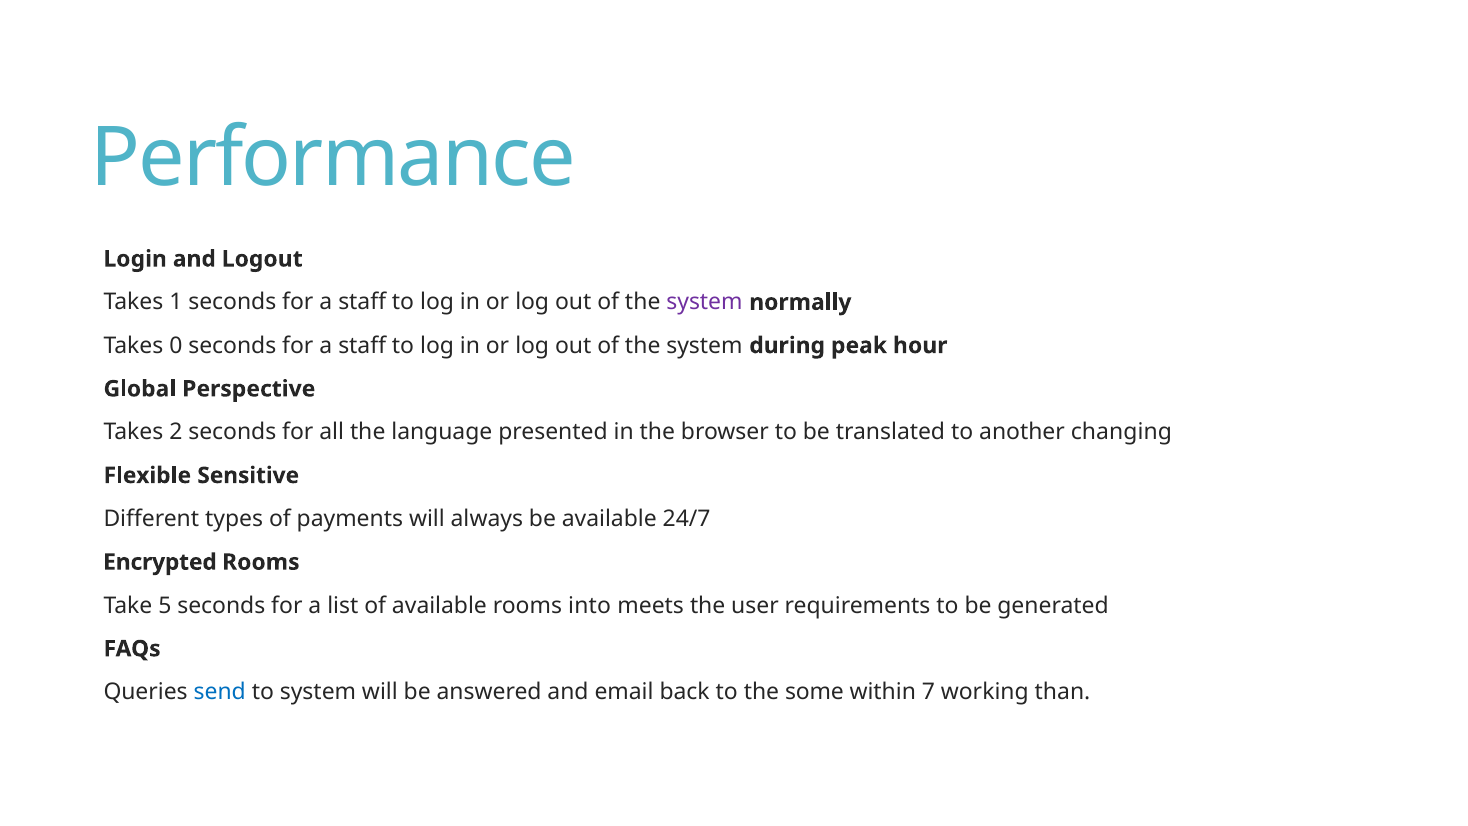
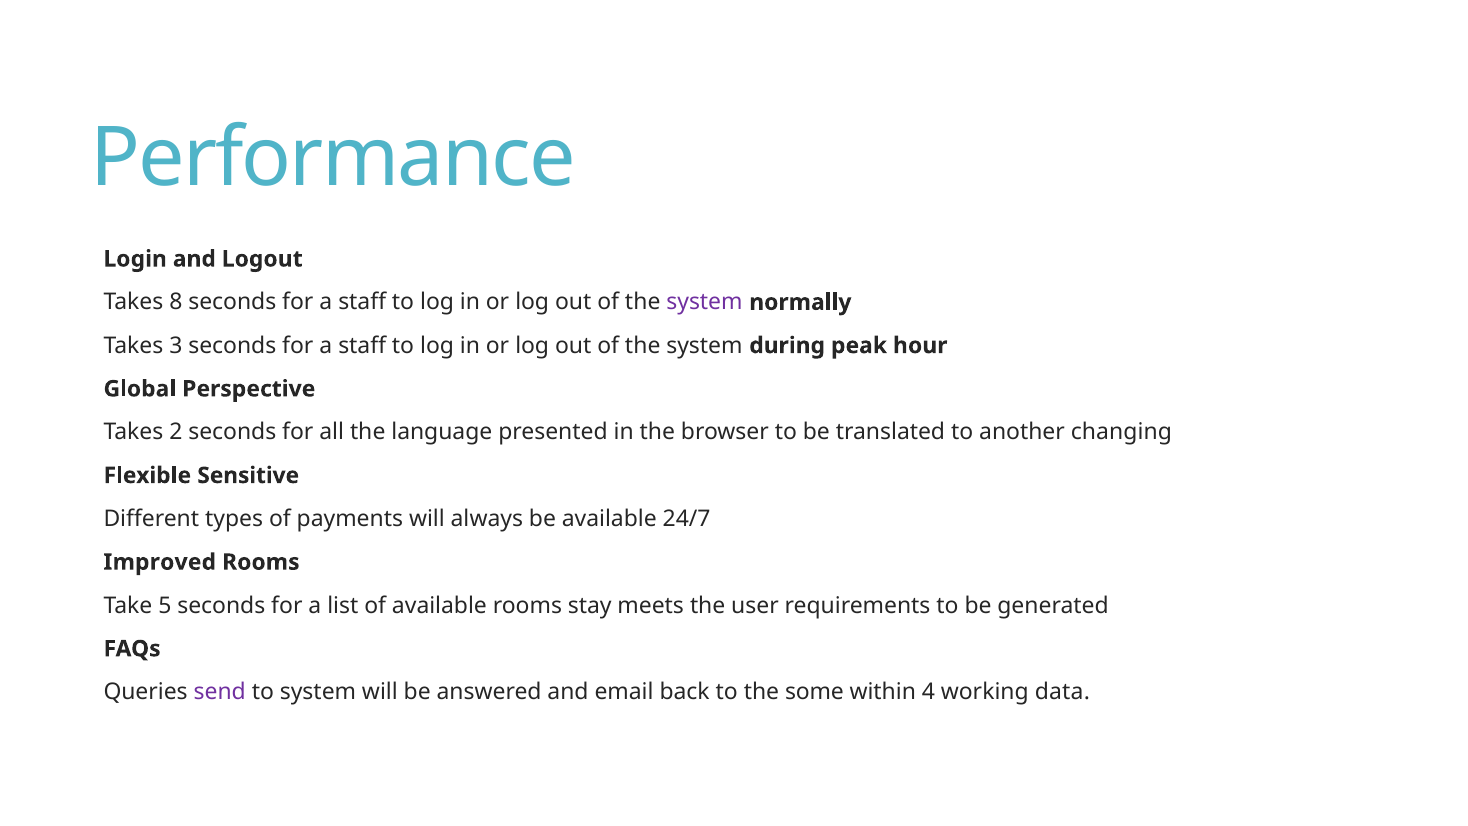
1: 1 -> 8
0: 0 -> 3
Encrypted: Encrypted -> Improved
into: into -> stay
send colour: blue -> purple
7: 7 -> 4
than: than -> data
